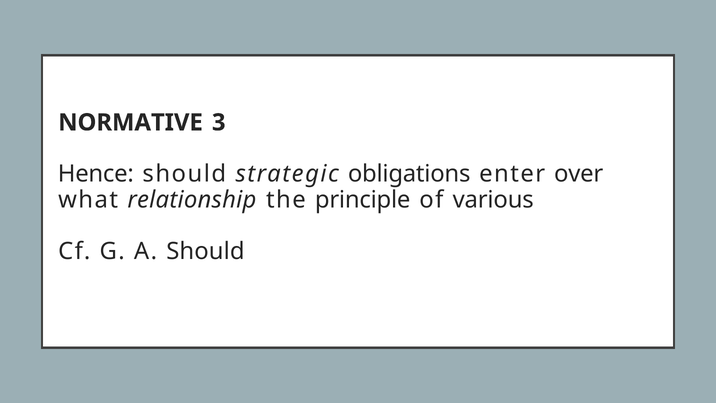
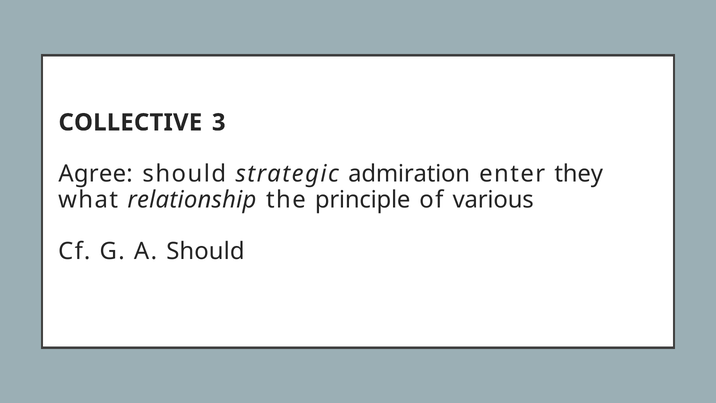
NORMATIVE: NORMATIVE -> COLLECTIVE
Hence: Hence -> Agree
obligations: obligations -> admiration
over: over -> they
